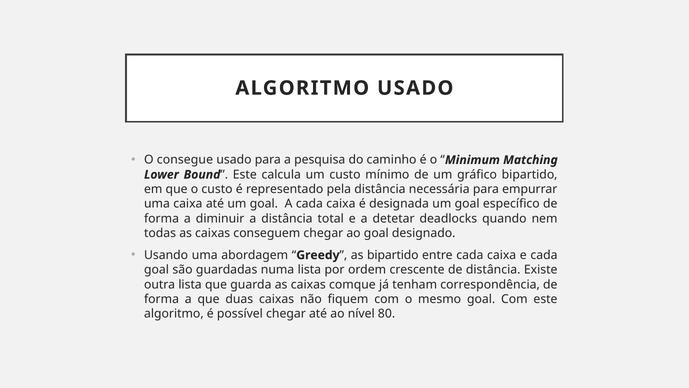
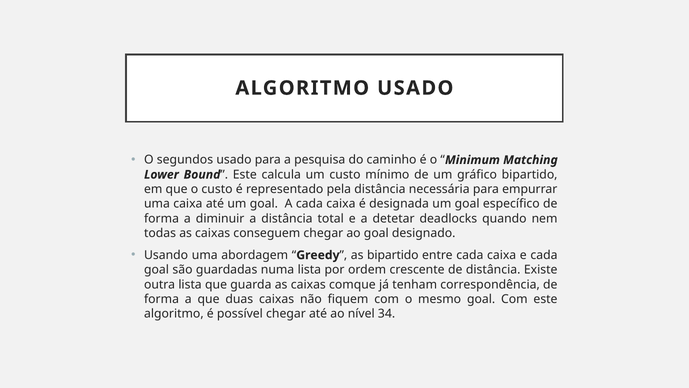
consegue: consegue -> segundos
80: 80 -> 34
